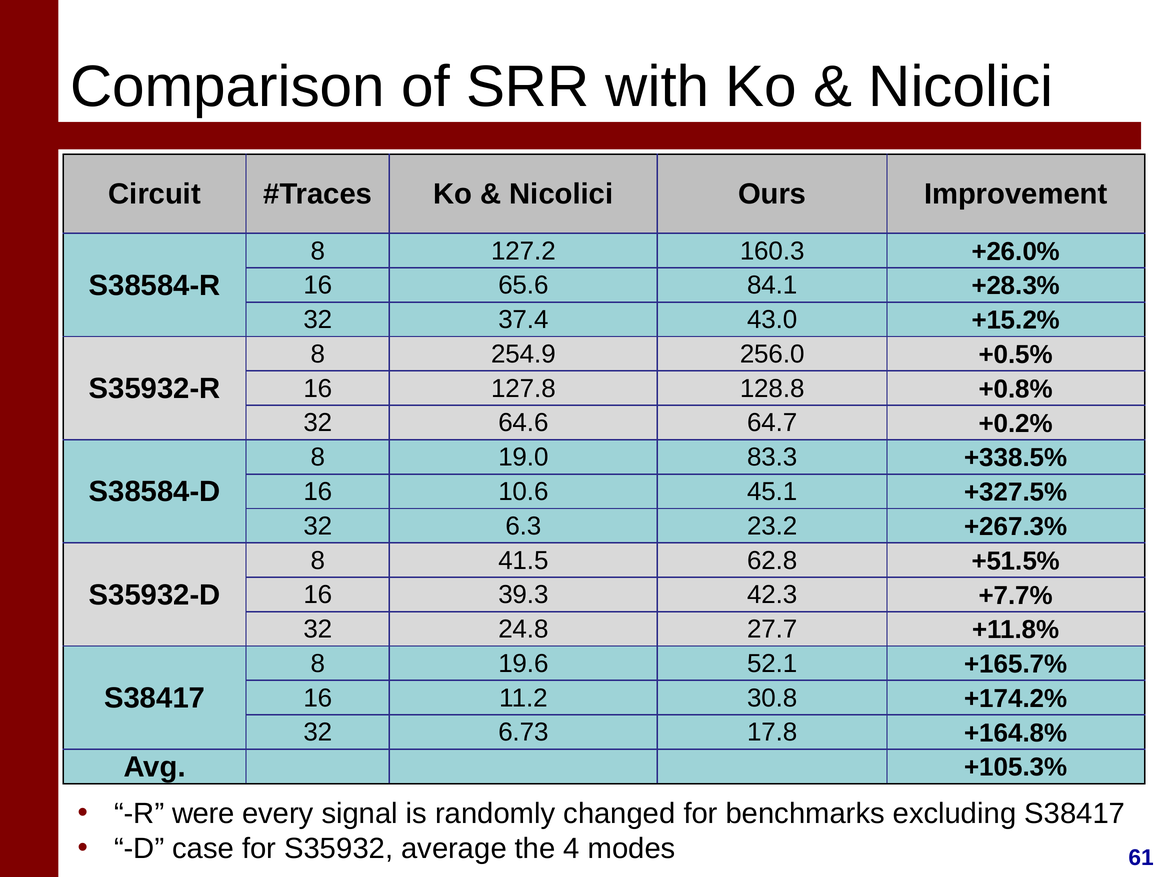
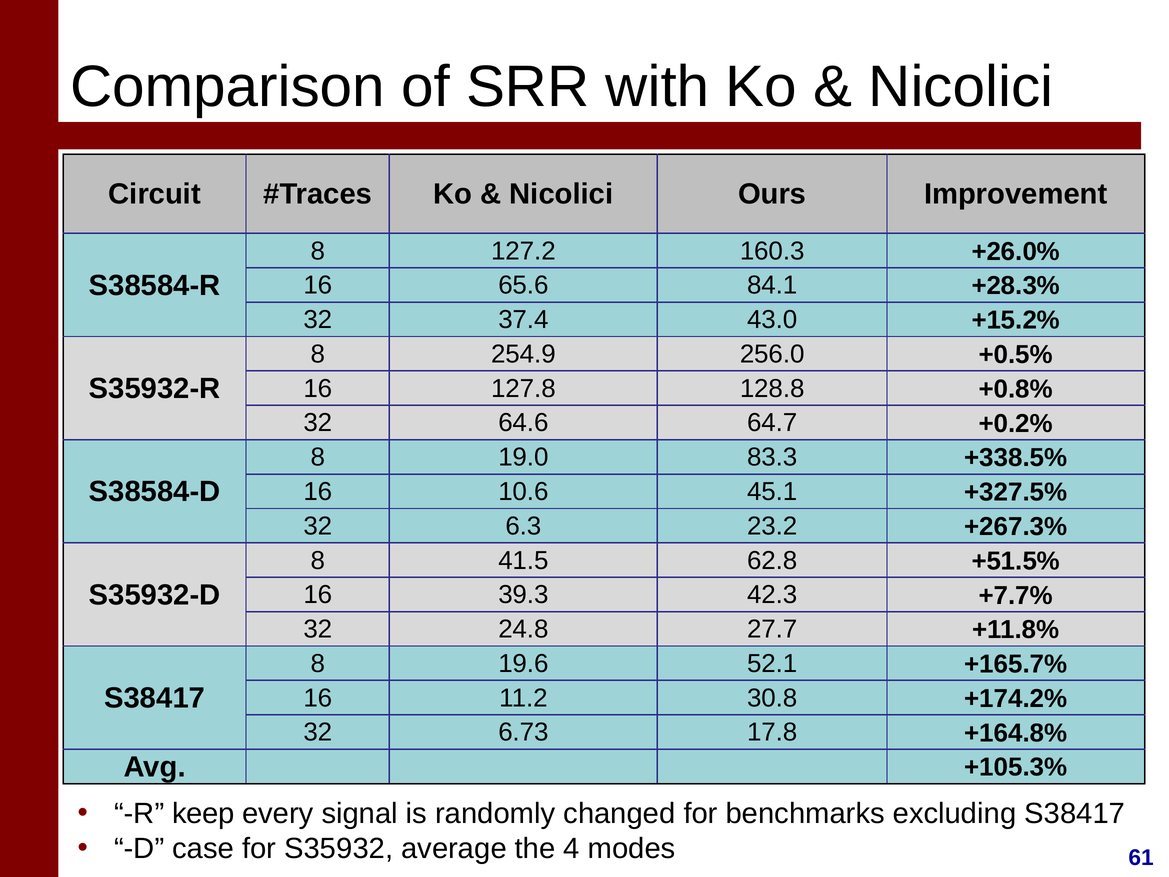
were: were -> keep
